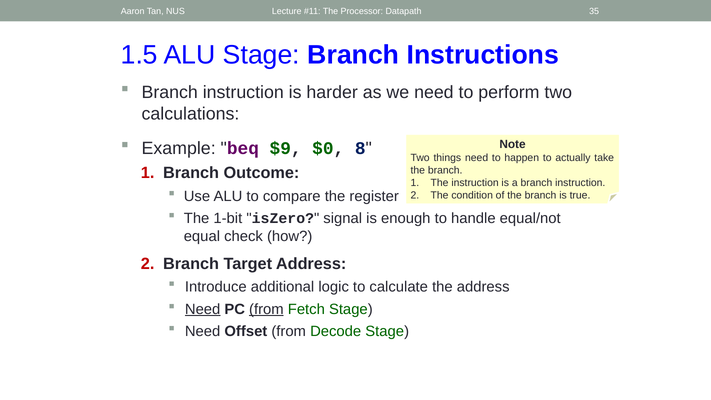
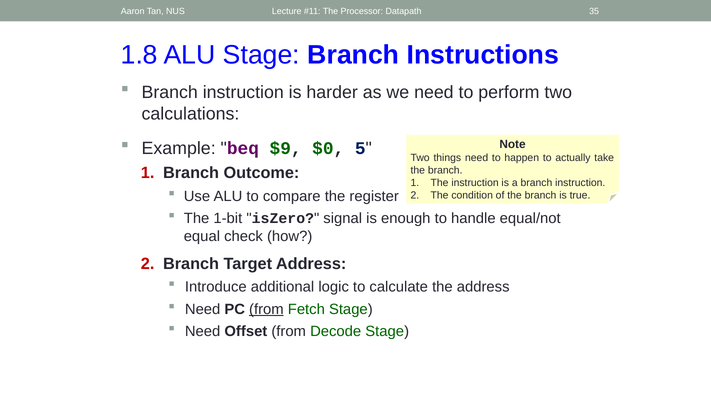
1.5: 1.5 -> 1.8
8: 8 -> 5
Need at (203, 309) underline: present -> none
